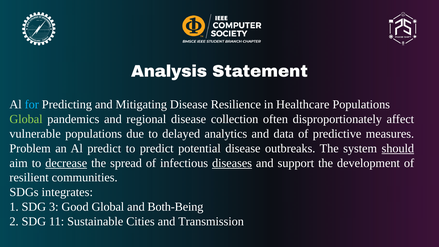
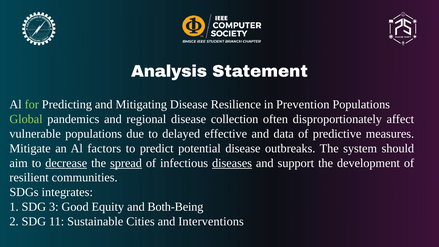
for colour: light blue -> light green
Healthcare: Healthcare -> Prevention
analytics: analytics -> effective
Problem: Problem -> Mitigate
Al predict: predict -> factors
should underline: present -> none
spread underline: none -> present
Good Global: Global -> Equity
Transmission: Transmission -> Interventions
